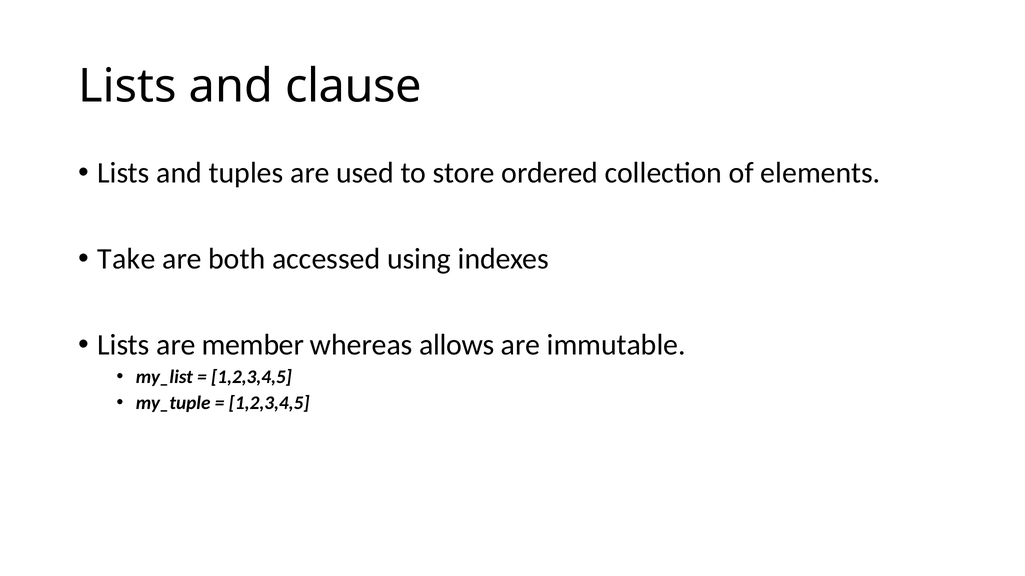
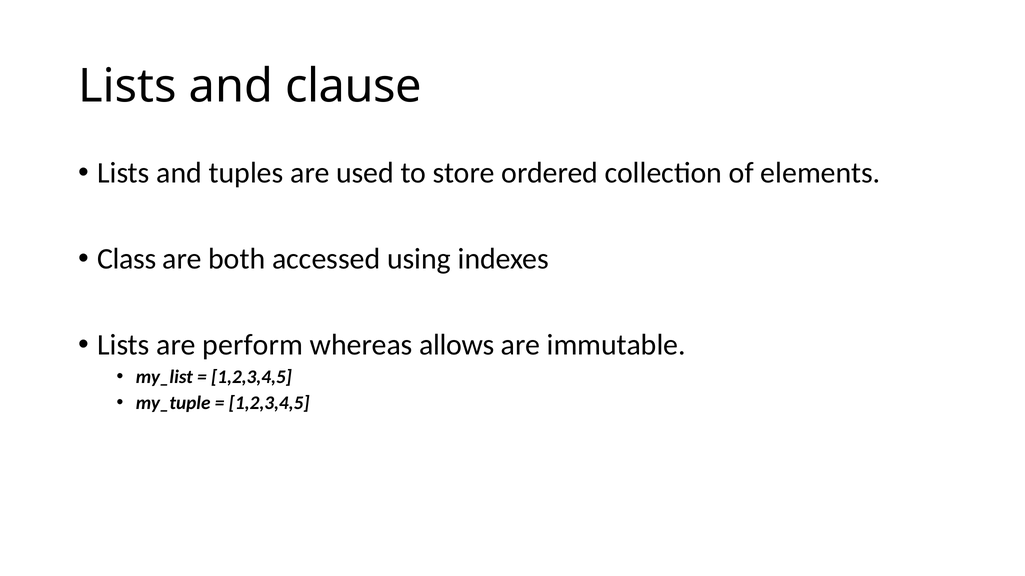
Take: Take -> Class
member: member -> perform
